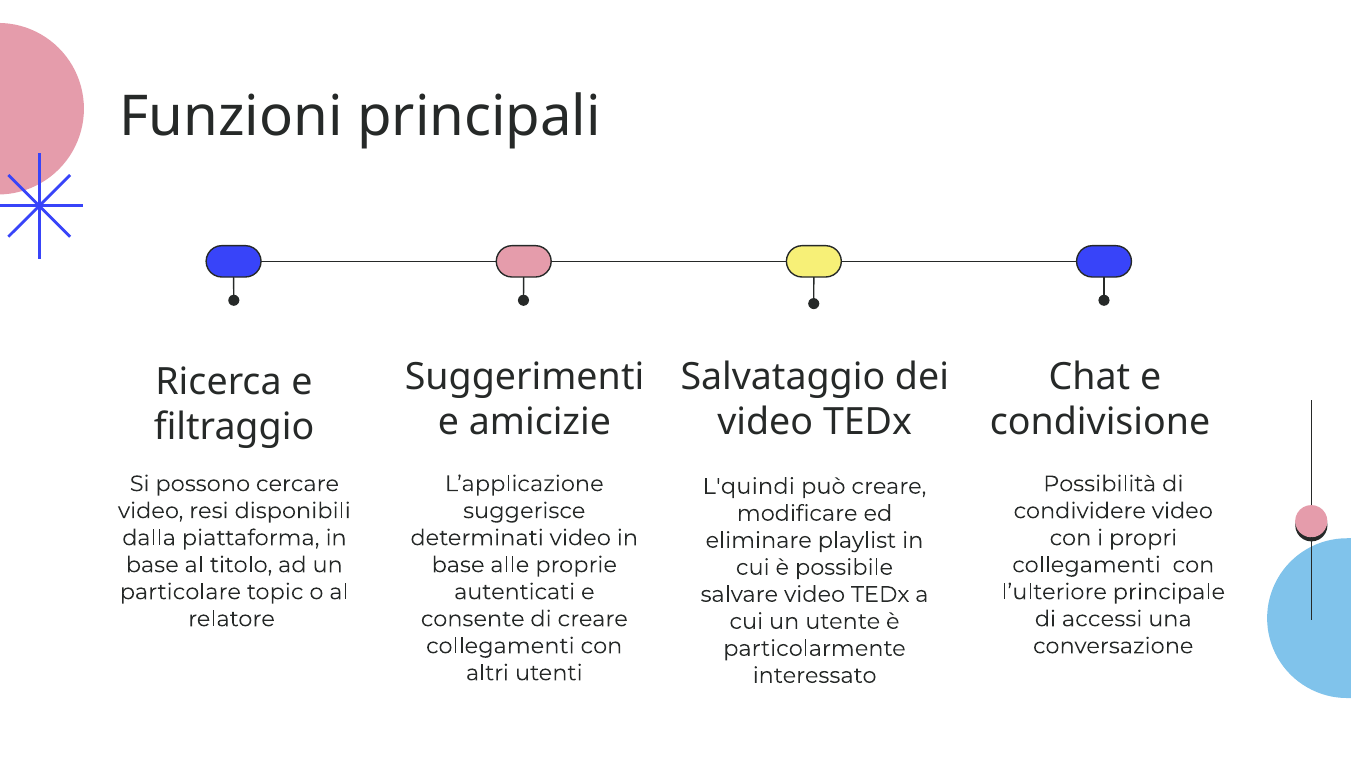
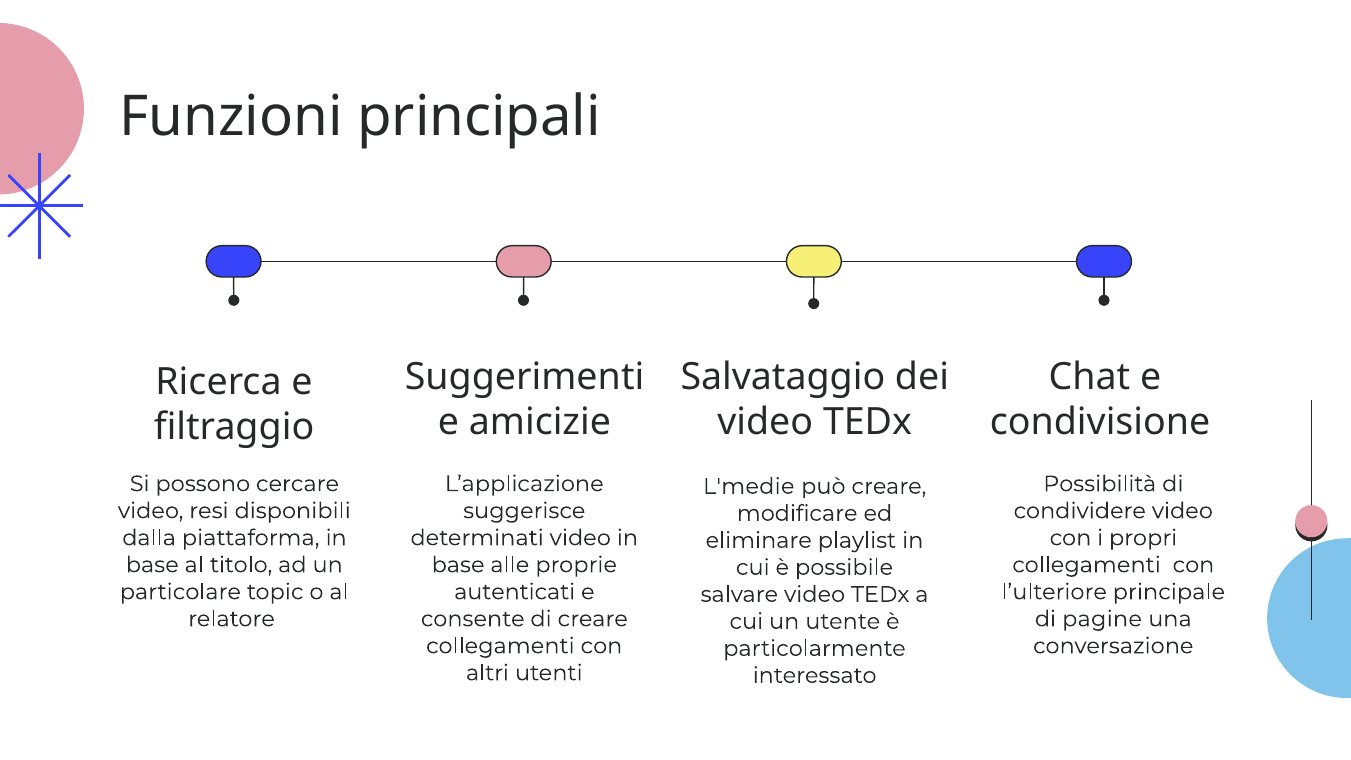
L'quindi: L'quindi -> L'medie
accessi: accessi -> pagine
